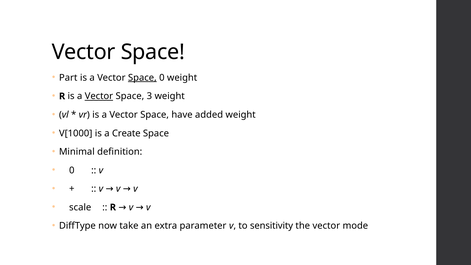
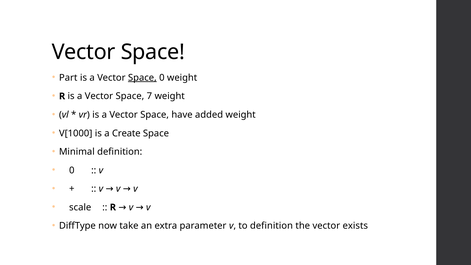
Vector at (99, 96) underline: present -> none
3: 3 -> 7
to sensitivity: sensitivity -> definition
mode: mode -> exists
